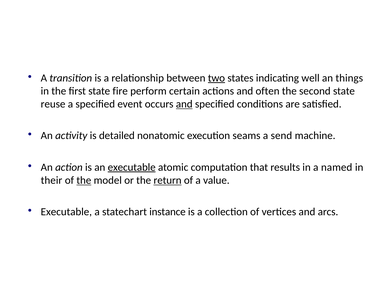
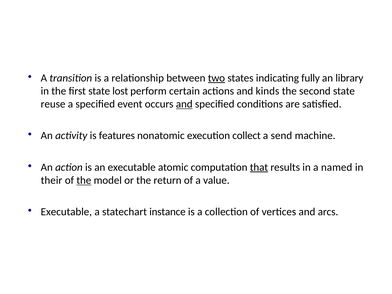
well: well -> fully
things: things -> library
fire: fire -> lost
often: often -> kinds
detailed: detailed -> features
seams: seams -> collect
executable at (132, 167) underline: present -> none
that underline: none -> present
return underline: present -> none
